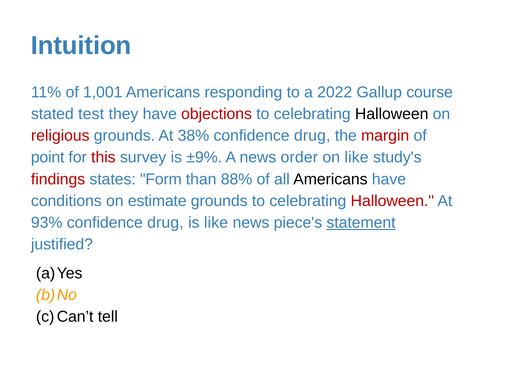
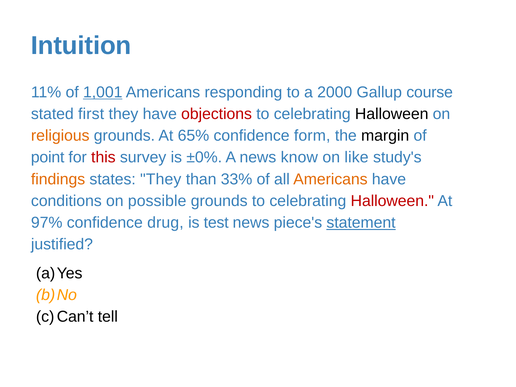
1,001 underline: none -> present
2022: 2022 -> 2000
test: test -> first
religious colour: red -> orange
38%: 38% -> 65%
drug at (312, 136): drug -> form
margin colour: red -> black
±9%: ±9% -> ±0%
order: order -> know
findings colour: red -> orange
states Form: Form -> They
88%: 88% -> 33%
Americans at (330, 179) colour: black -> orange
estimate: estimate -> possible
93%: 93% -> 97%
is like: like -> test
